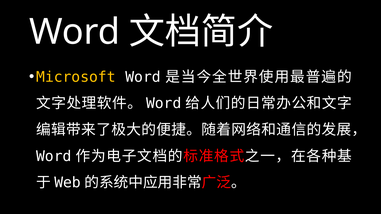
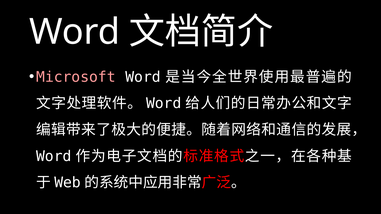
Microsoft colour: yellow -> pink
